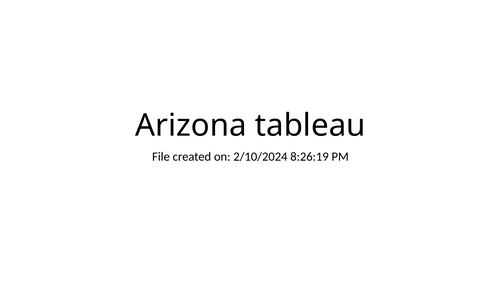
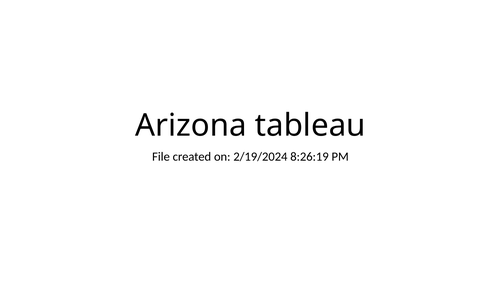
2/10/2024: 2/10/2024 -> 2/19/2024
